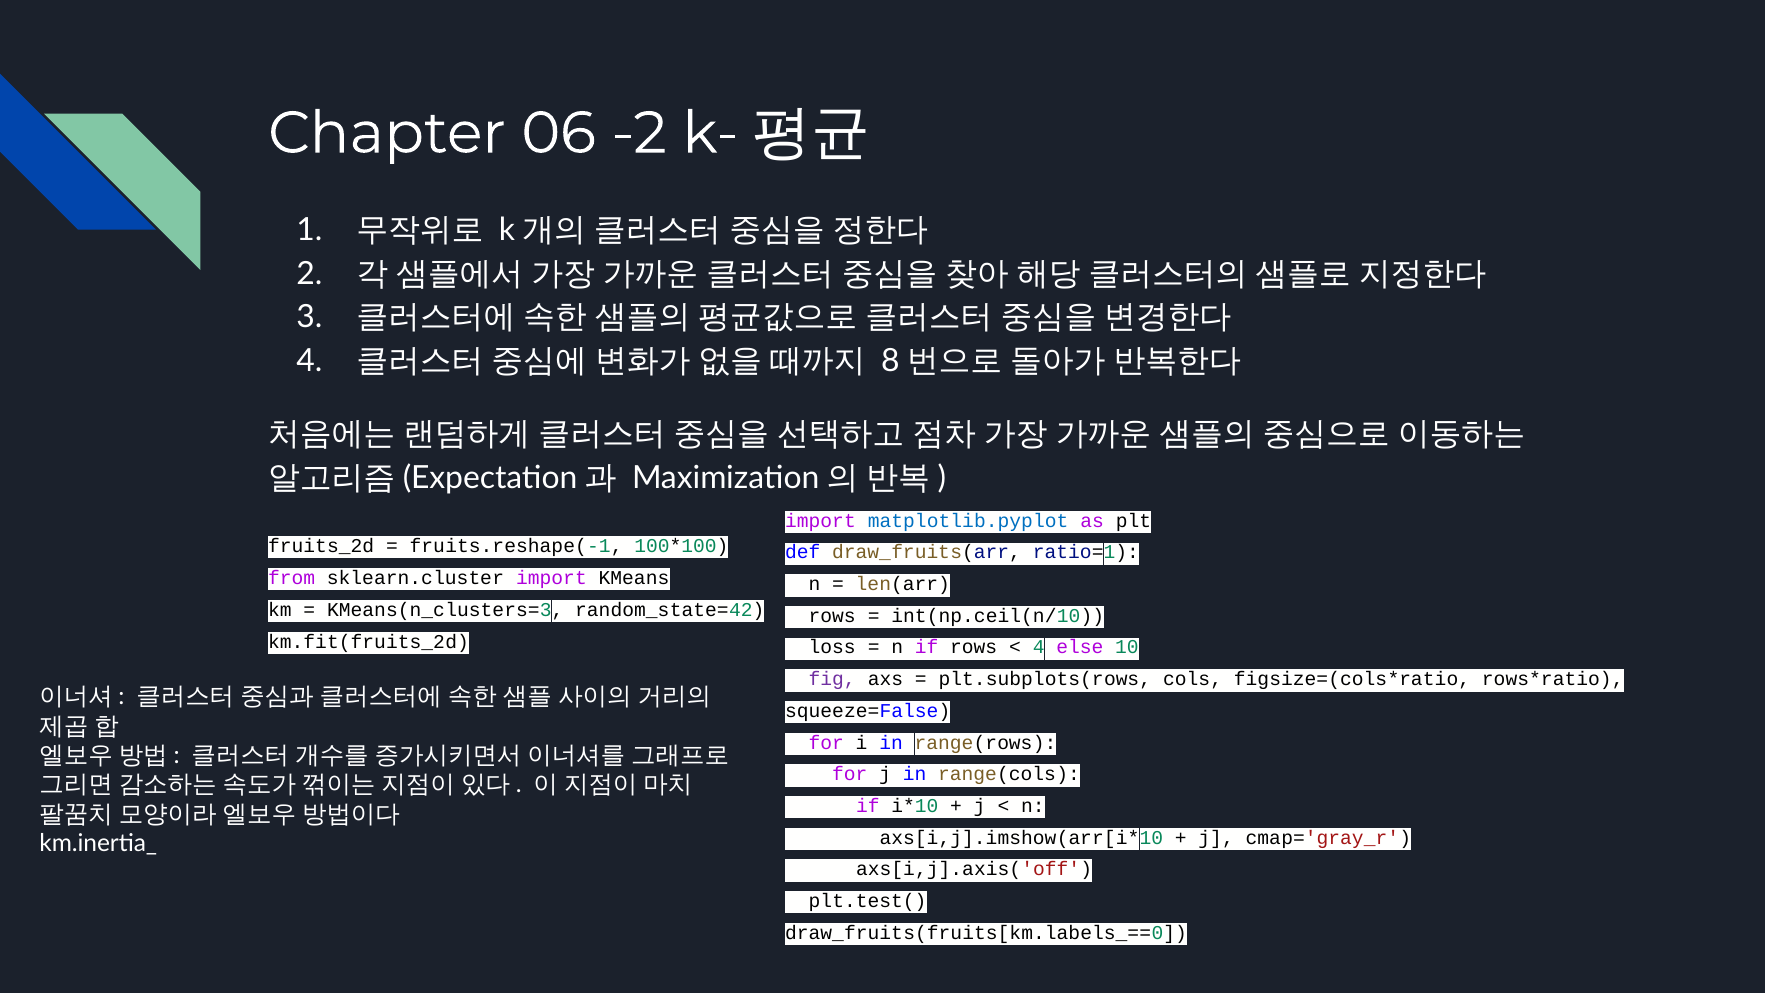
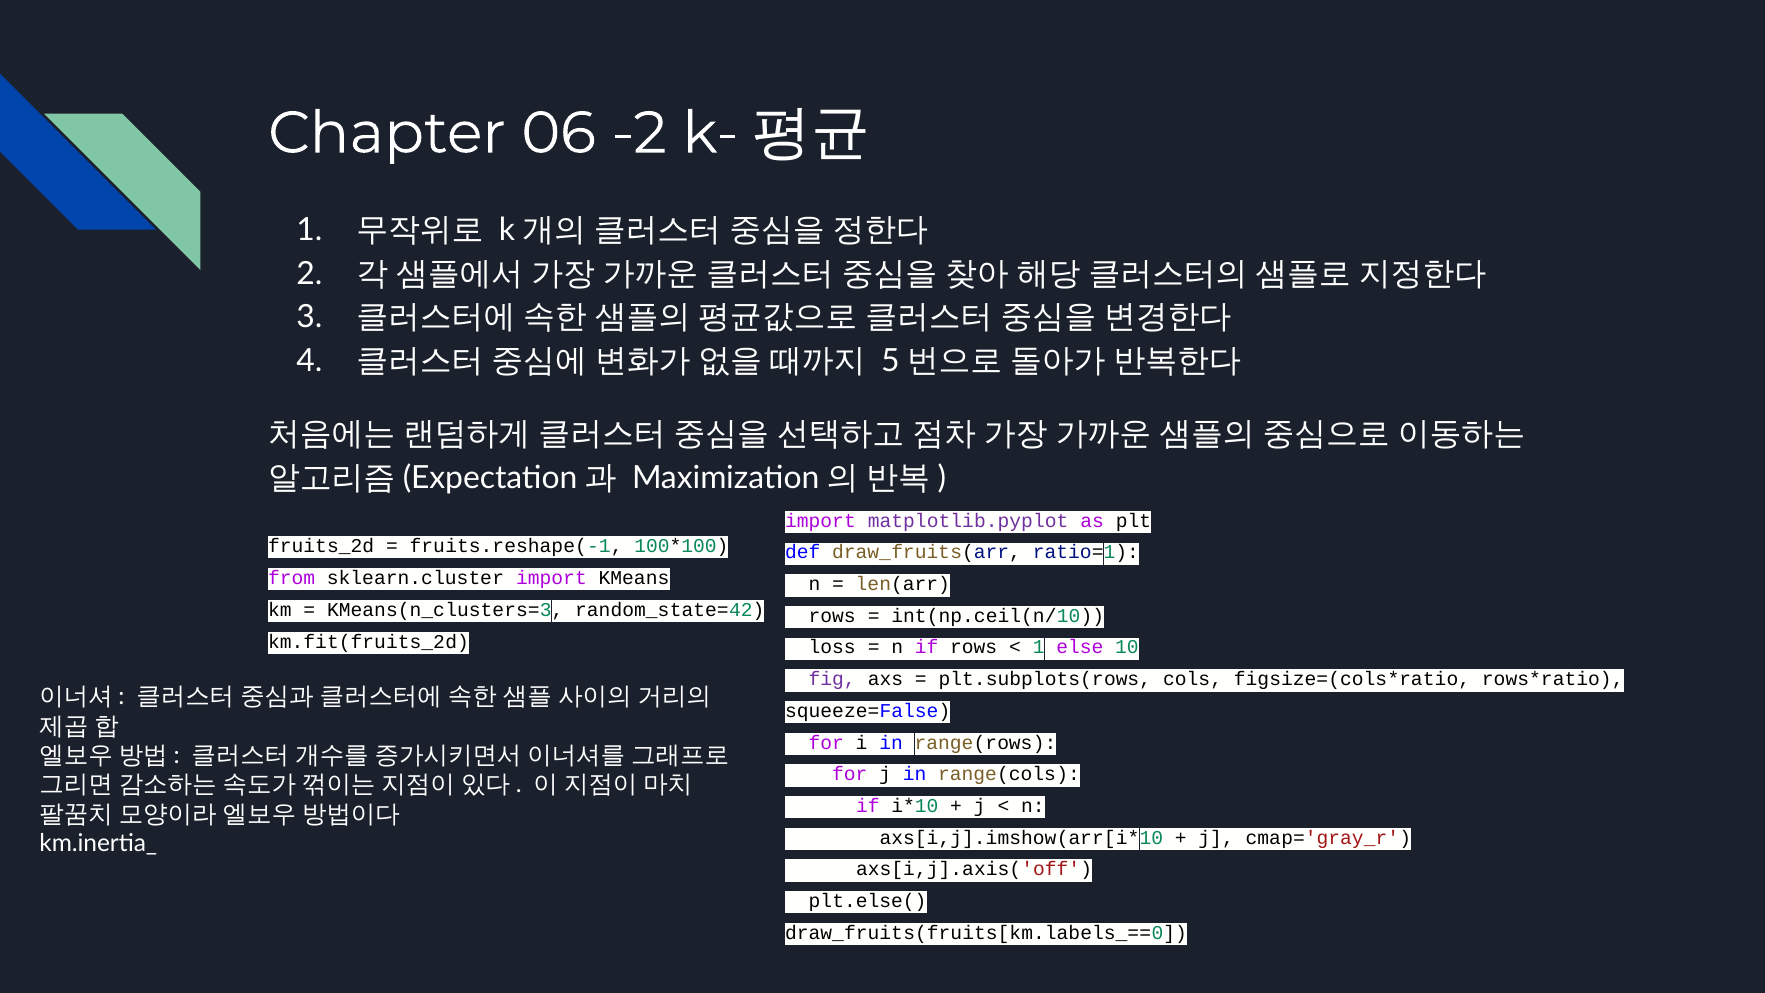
8: 8 -> 5
matplotlib.pyplot colour: blue -> purple
4 at (1039, 647): 4 -> 1
plt.test(: plt.test( -> plt.else(
